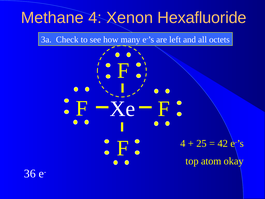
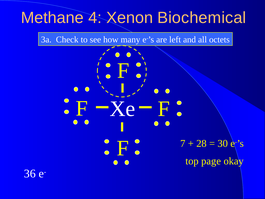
Hexafluoride: Hexafluoride -> Biochemical
F 4: 4 -> 7
25: 25 -> 28
42: 42 -> 30
atom: atom -> page
